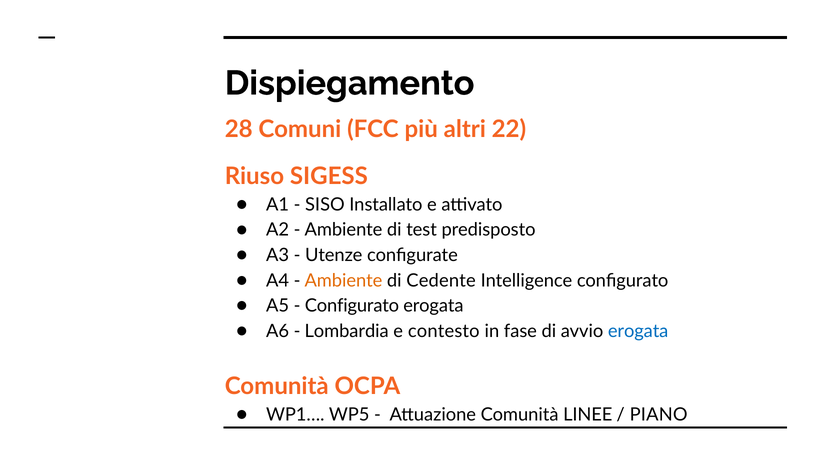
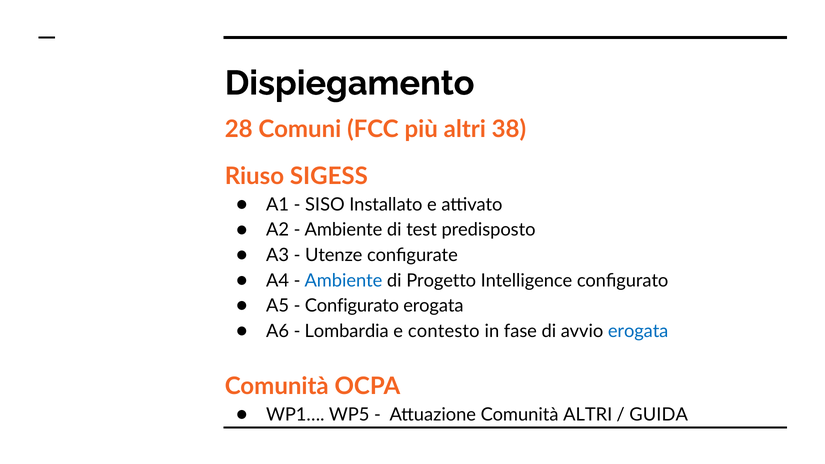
22: 22 -> 38
Ambiente at (343, 281) colour: orange -> blue
Cedente: Cedente -> Progetto
Comunità LINEE: LINEE -> ALTRI
PIANO: PIANO -> GUIDA
